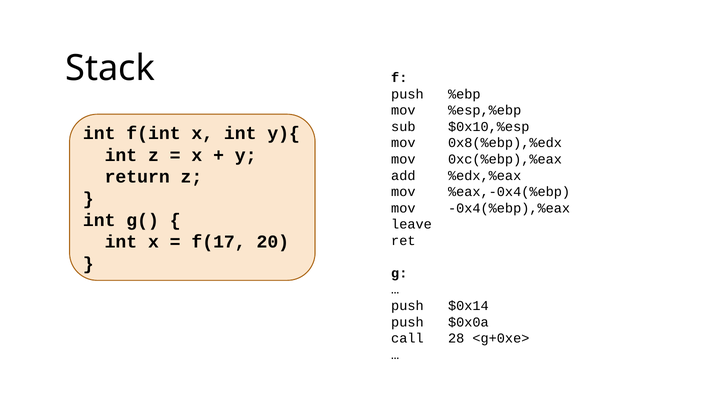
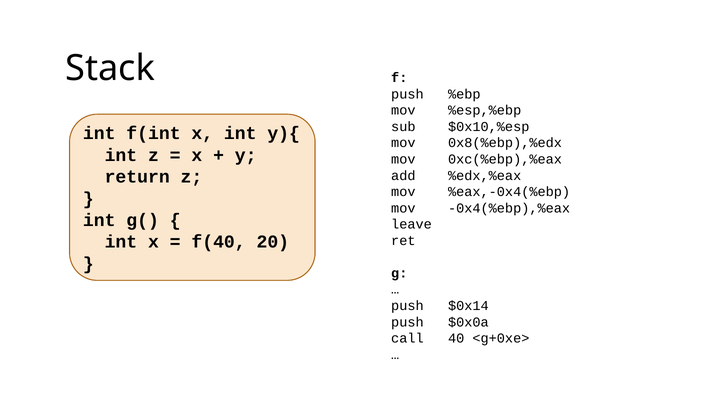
f(17: f(17 -> f(40
28: 28 -> 40
